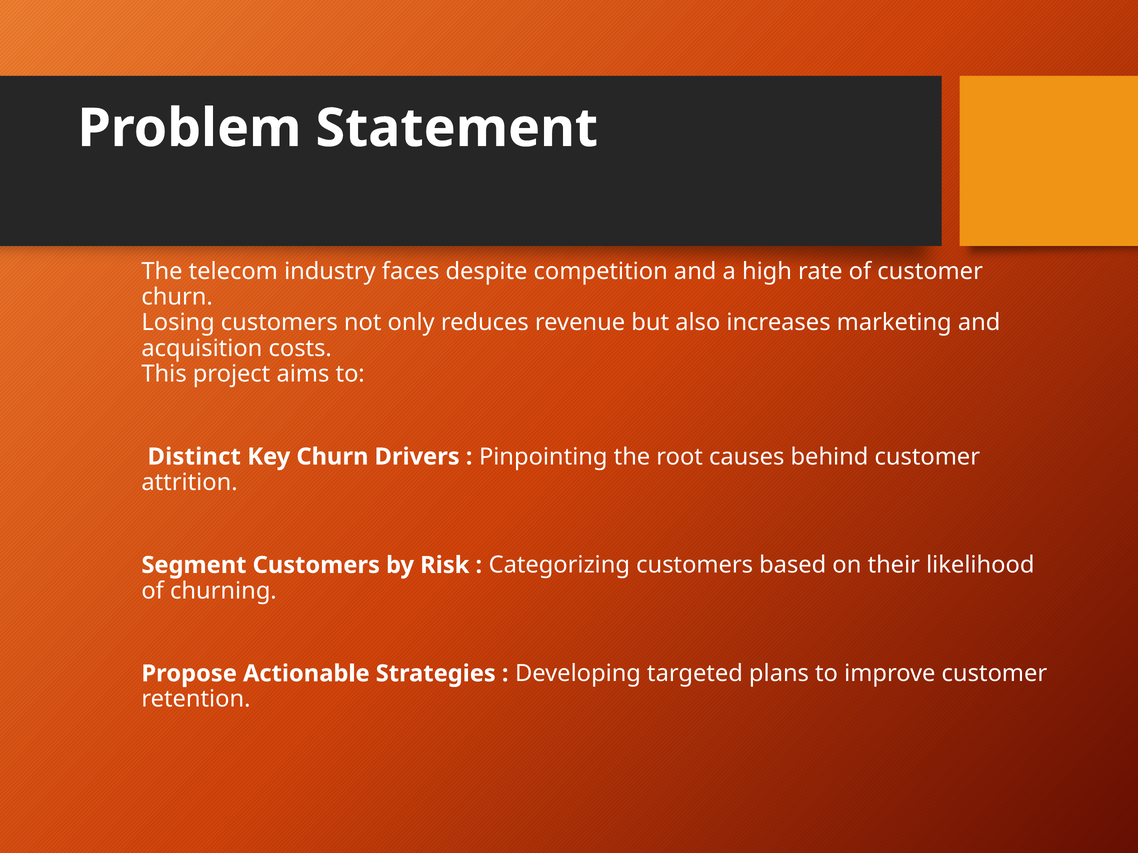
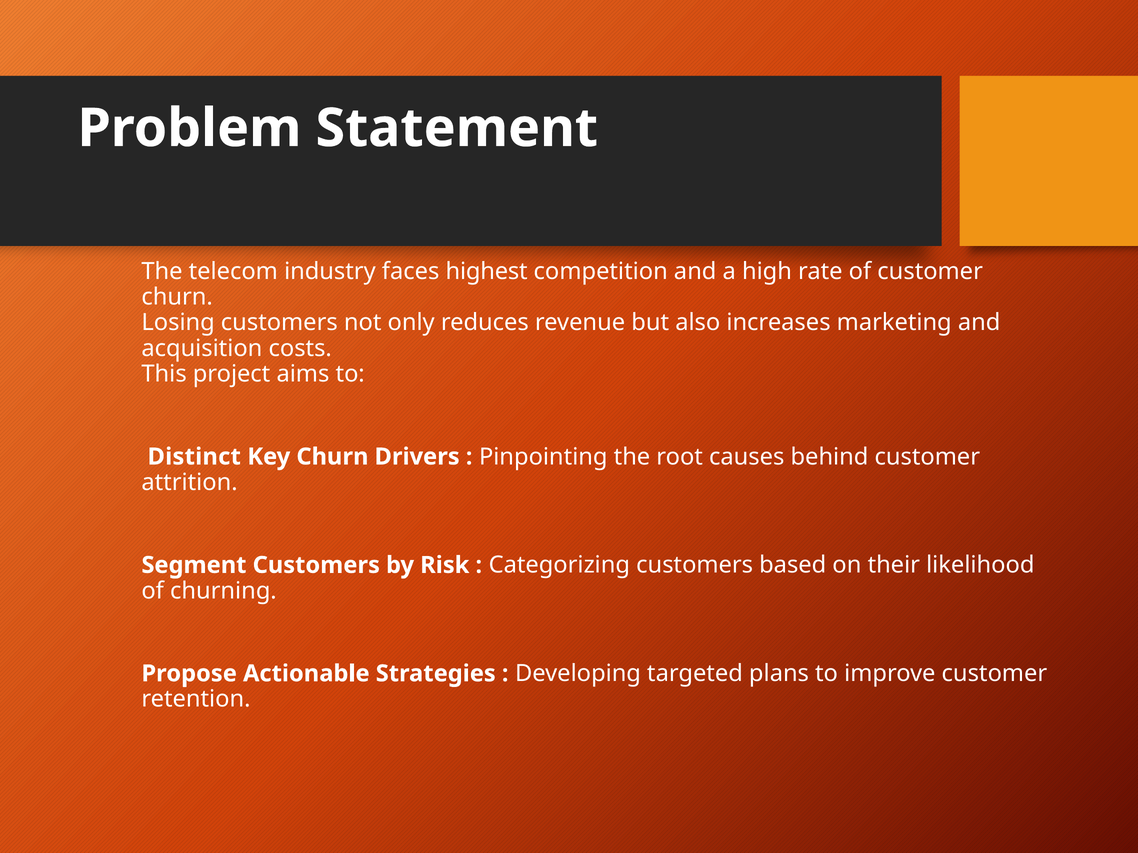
despite: despite -> highest
